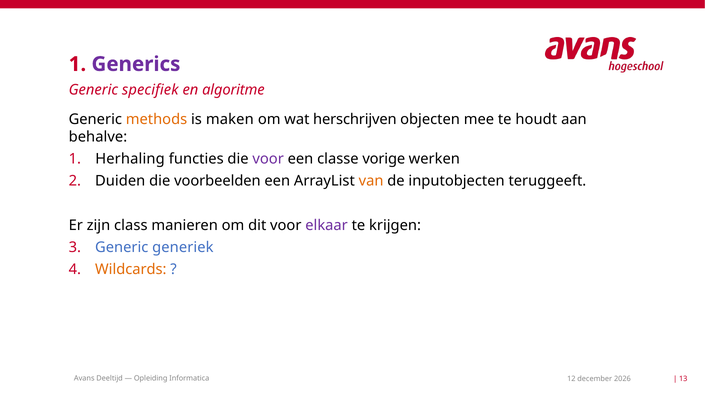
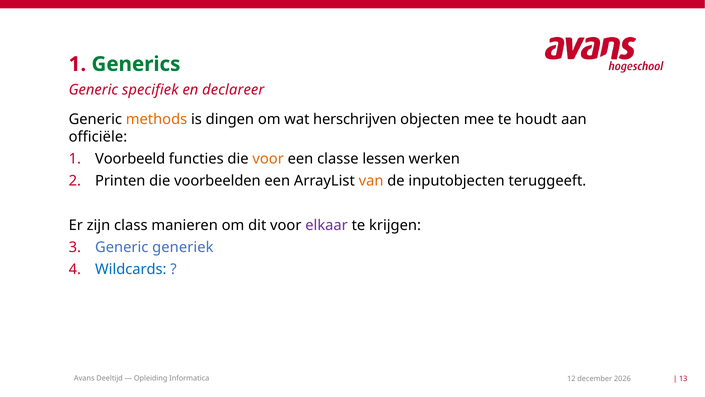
Generics colour: purple -> green
algoritme: algoritme -> declareer
maken: maken -> dingen
behalve: behalve -> officiële
Herhaling: Herhaling -> Voorbeeld
voor at (268, 159) colour: purple -> orange
vorige: vorige -> lessen
Duiden: Duiden -> Printen
Wildcards colour: orange -> blue
